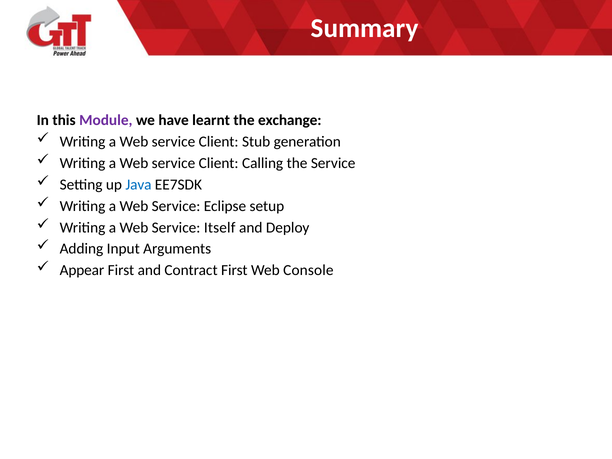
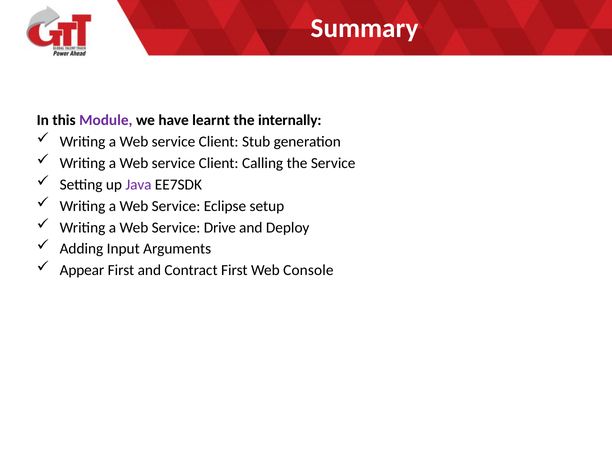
exchange: exchange -> internally
Java colour: blue -> purple
Itself: Itself -> Drive
